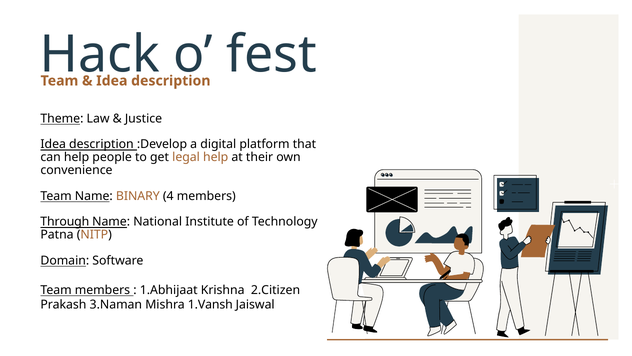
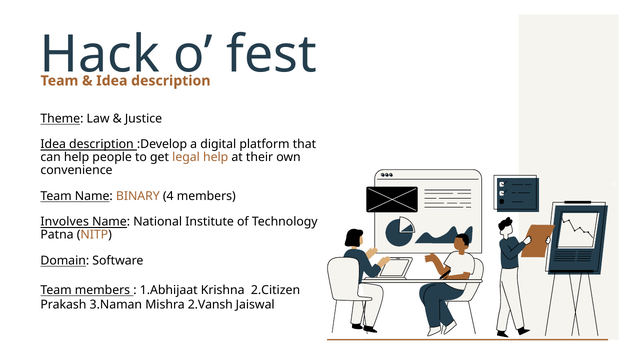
Through: Through -> Involves
1.Vansh: 1.Vansh -> 2.Vansh
